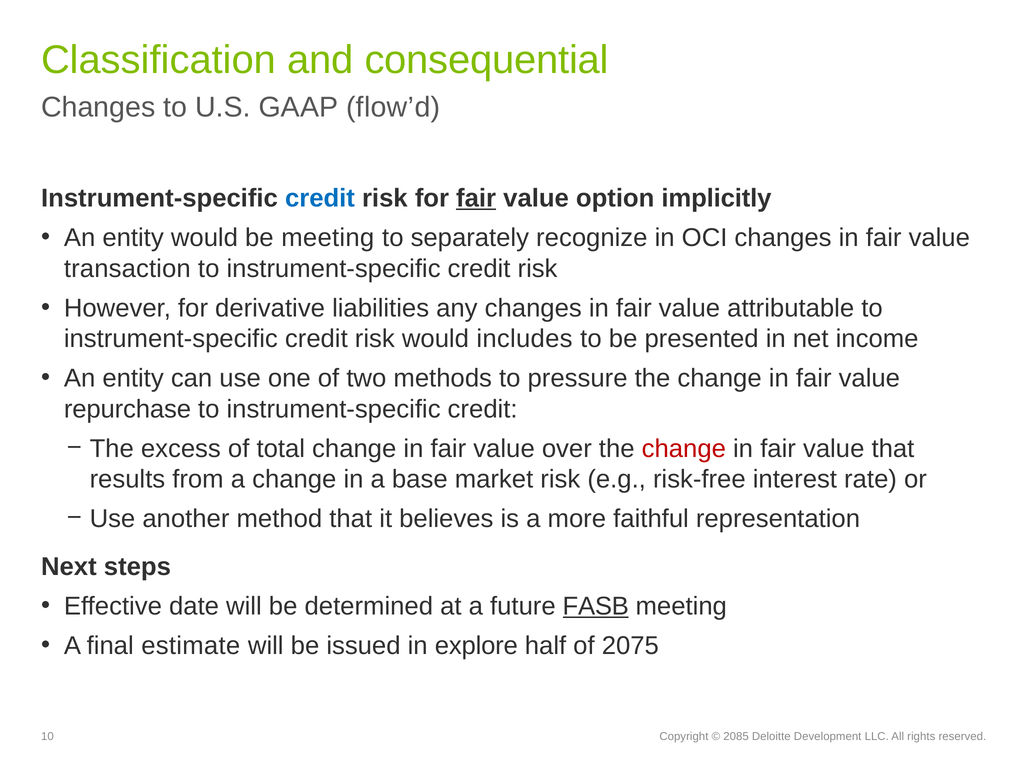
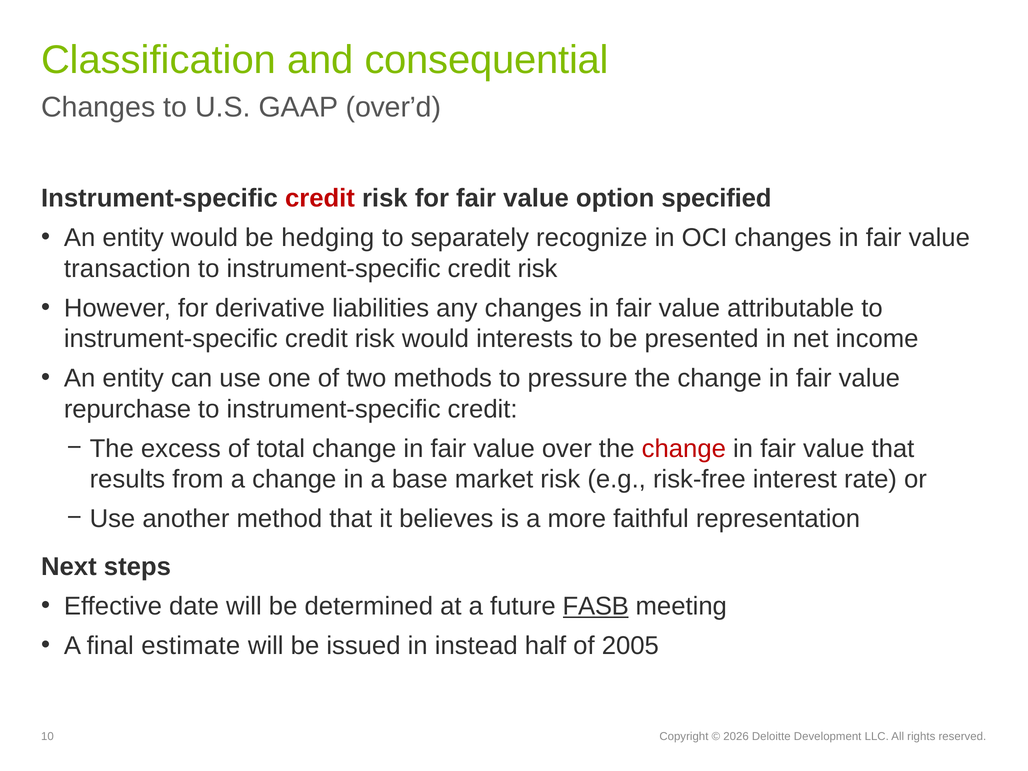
flow’d: flow’d -> over’d
credit at (320, 198) colour: blue -> red
fair at (476, 198) underline: present -> none
implicitly: implicitly -> specified
be meeting: meeting -> hedging
includes: includes -> interests
explore: explore -> instead
2075: 2075 -> 2005
2085: 2085 -> 2026
